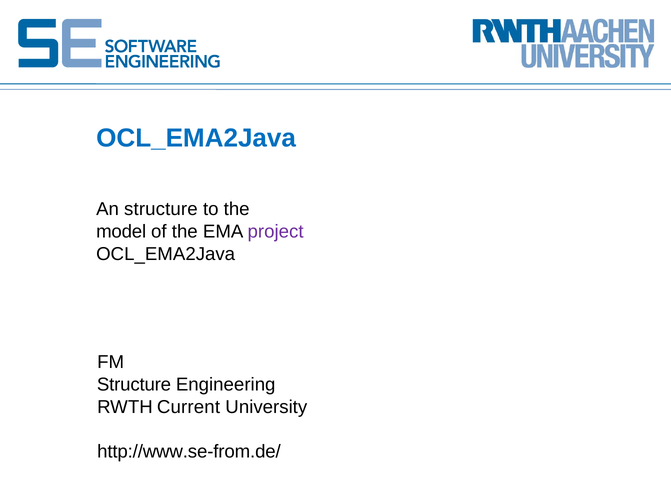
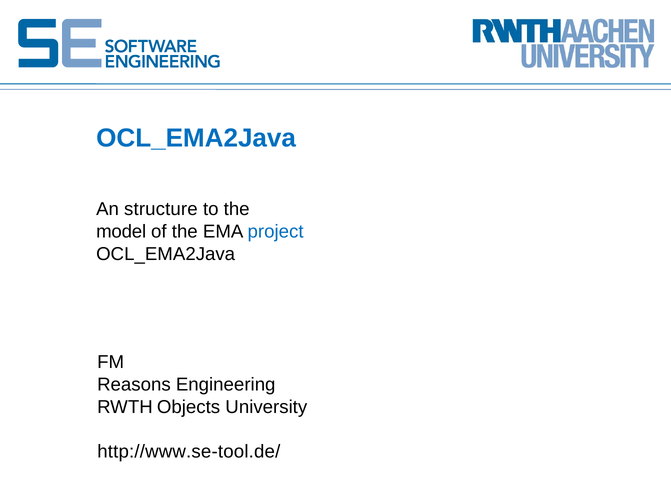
project colour: purple -> blue
Structure at (134, 385): Structure -> Reasons
Current: Current -> Objects
http://www.se-from.de/: http://www.se-from.de/ -> http://www.se-tool.de/
